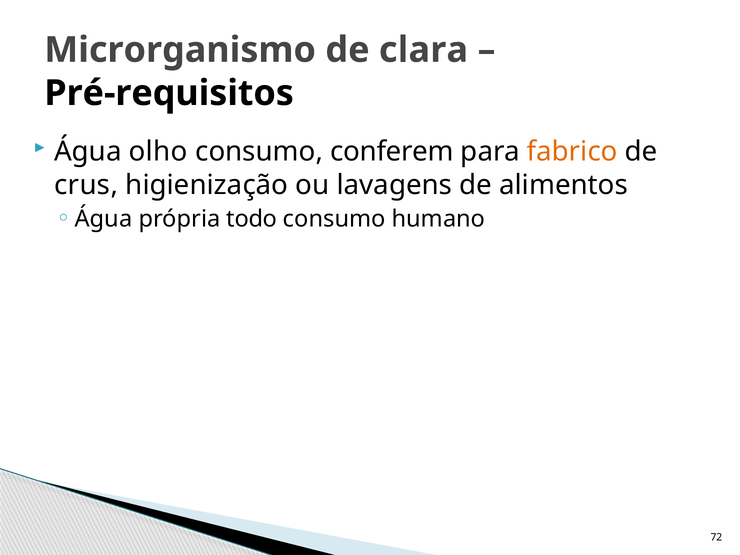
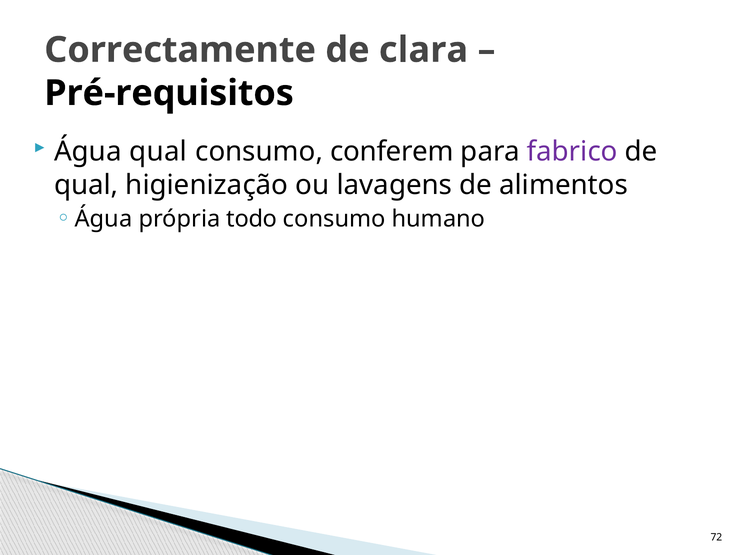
Microrganismo: Microrganismo -> Correctamente
Água olho: olho -> qual
fabrico colour: orange -> purple
crus at (86, 185): crus -> qual
